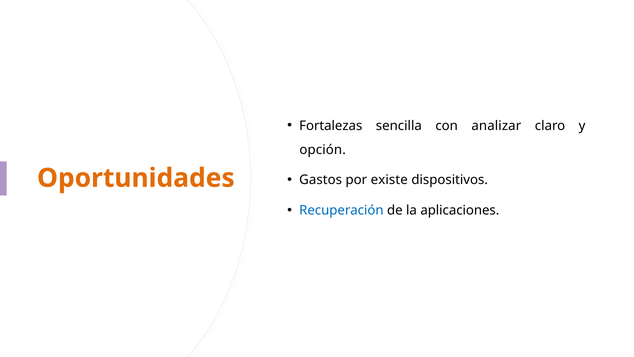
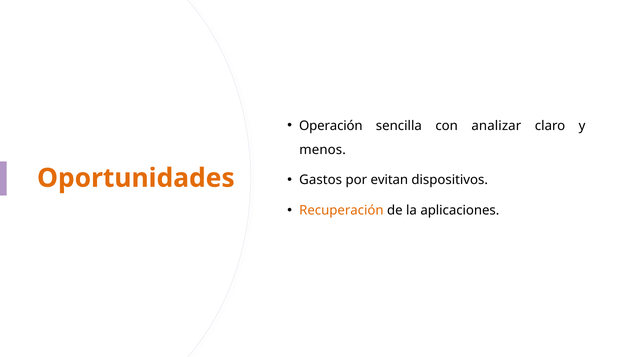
Fortalezas: Fortalezas -> Operación
opción: opción -> menos
existe: existe -> evitan
Recuperación colour: blue -> orange
